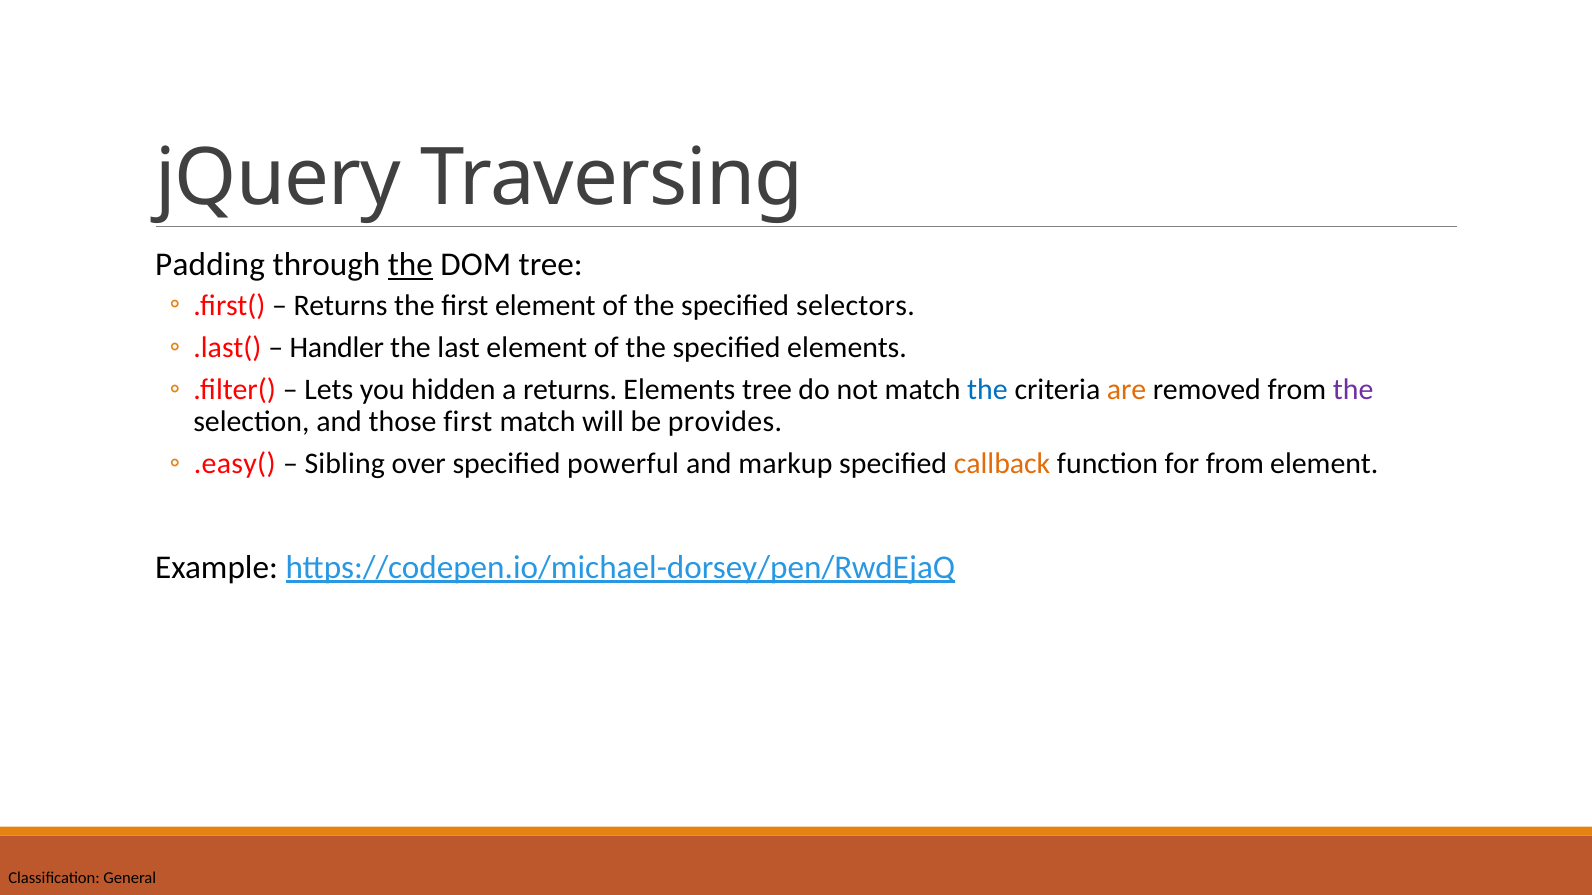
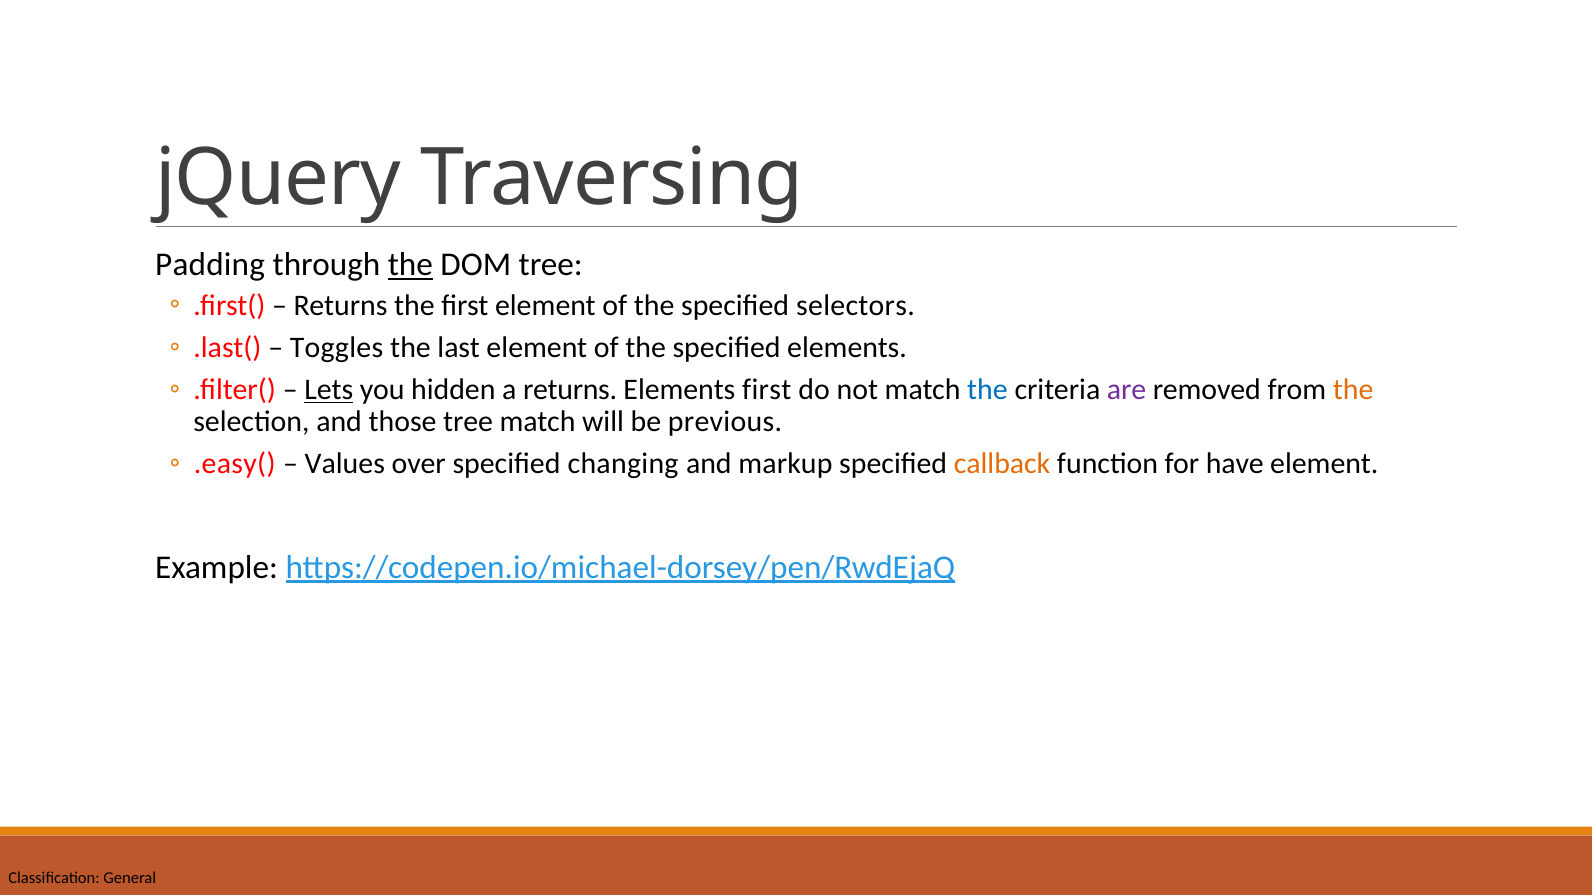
Handler: Handler -> Toggles
Lets underline: none -> present
Elements tree: tree -> first
are colour: orange -> purple
the at (1353, 390) colour: purple -> orange
those first: first -> tree
provides: provides -> previous
Sibling: Sibling -> Values
powerful: powerful -> changing
for from: from -> have
